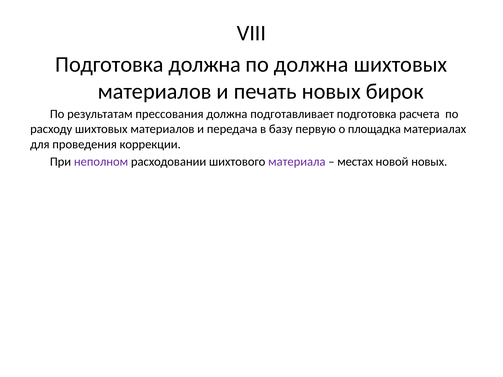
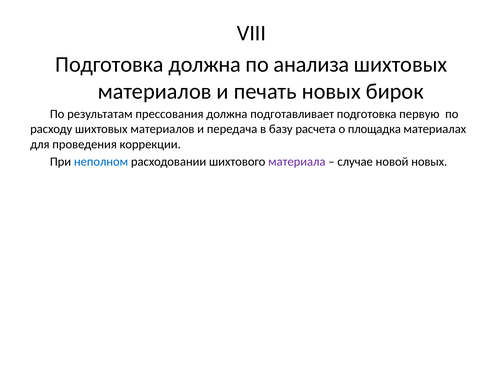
по должна: должна -> анализа
расчета: расчета -> первую
первую: первую -> расчета
неполном colour: purple -> blue
местах: местах -> случае
